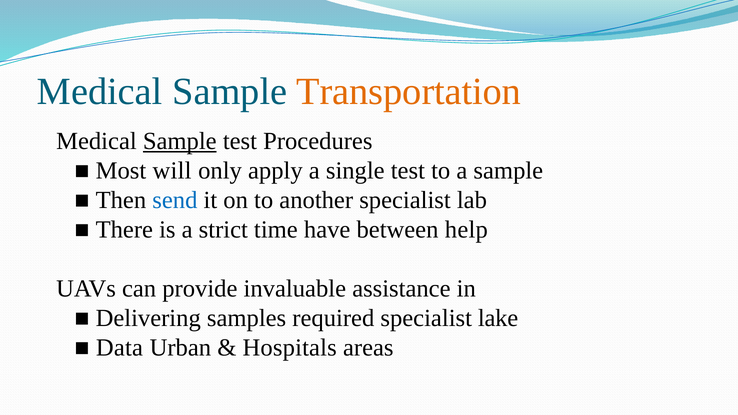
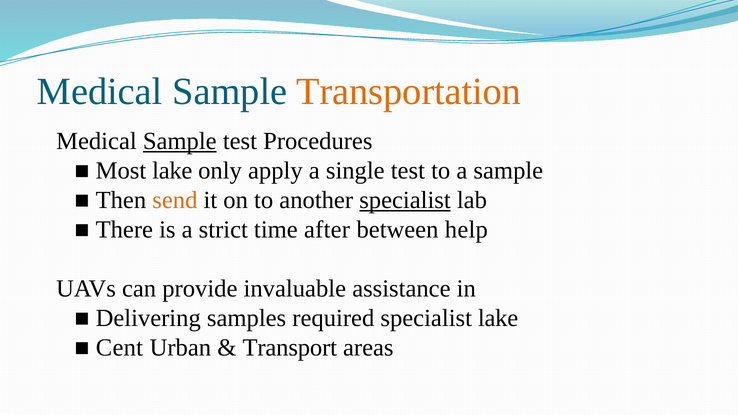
Most will: will -> lake
send colour: blue -> orange
specialist at (405, 200) underline: none -> present
have: have -> after
Data: Data -> Cent
Hospitals: Hospitals -> Transport
